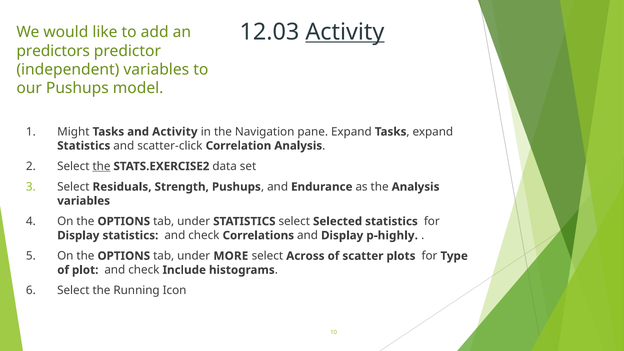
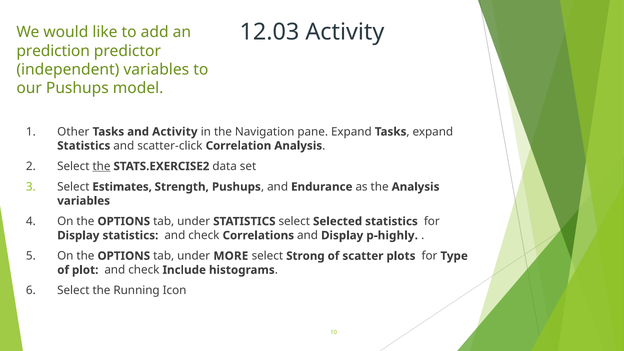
Activity at (345, 32) underline: present -> none
predictors: predictors -> prediction
Might: Might -> Other
Residuals: Residuals -> Estimates
Across: Across -> Strong
